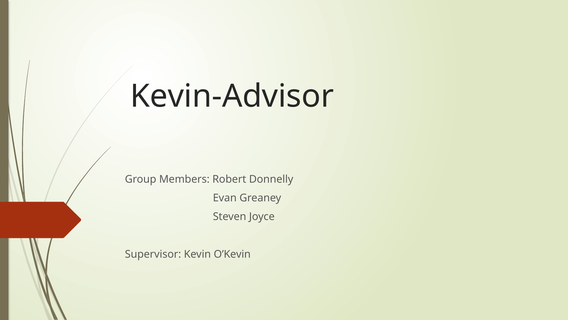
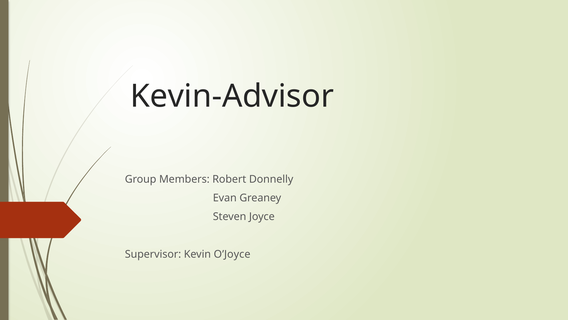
O’Kevin: O’Kevin -> O’Joyce
